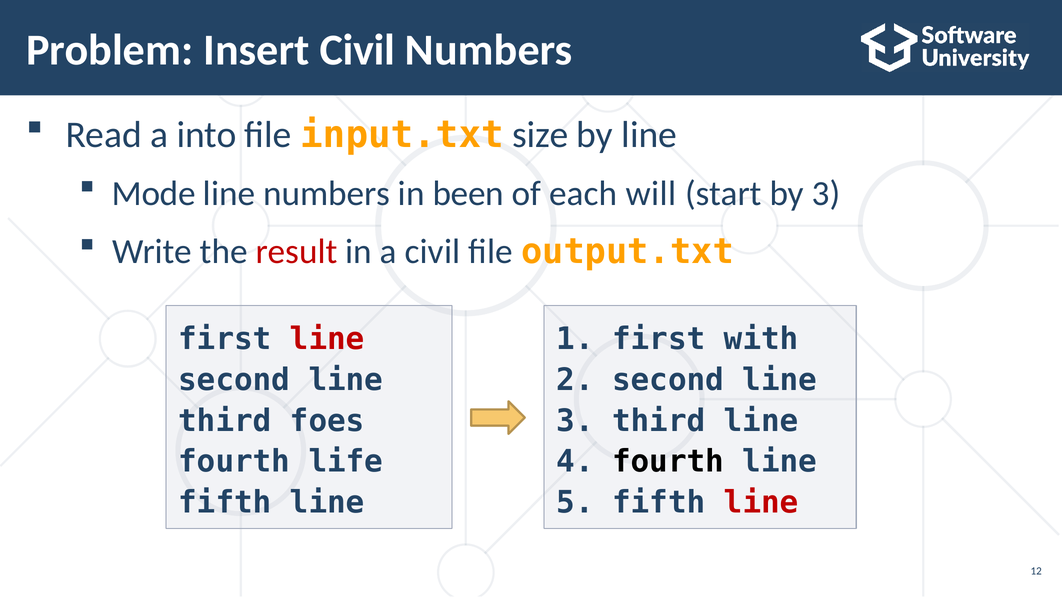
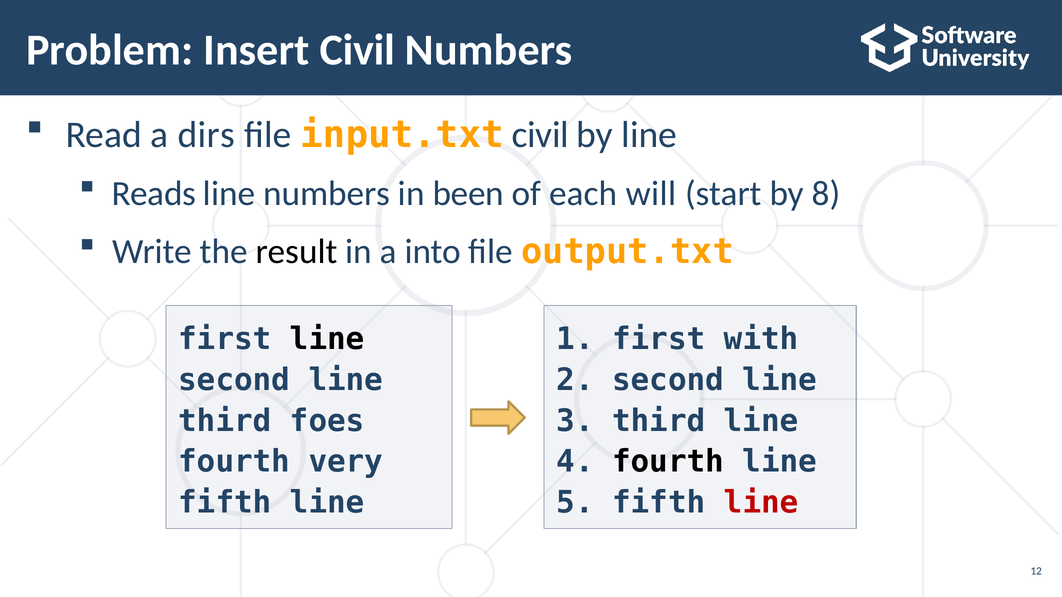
into: into -> dirs
input.txt size: size -> civil
Mode: Mode -> Reads
by 3: 3 -> 8
result colour: red -> black
a civil: civil -> into
line at (327, 339) colour: red -> black
life: life -> very
